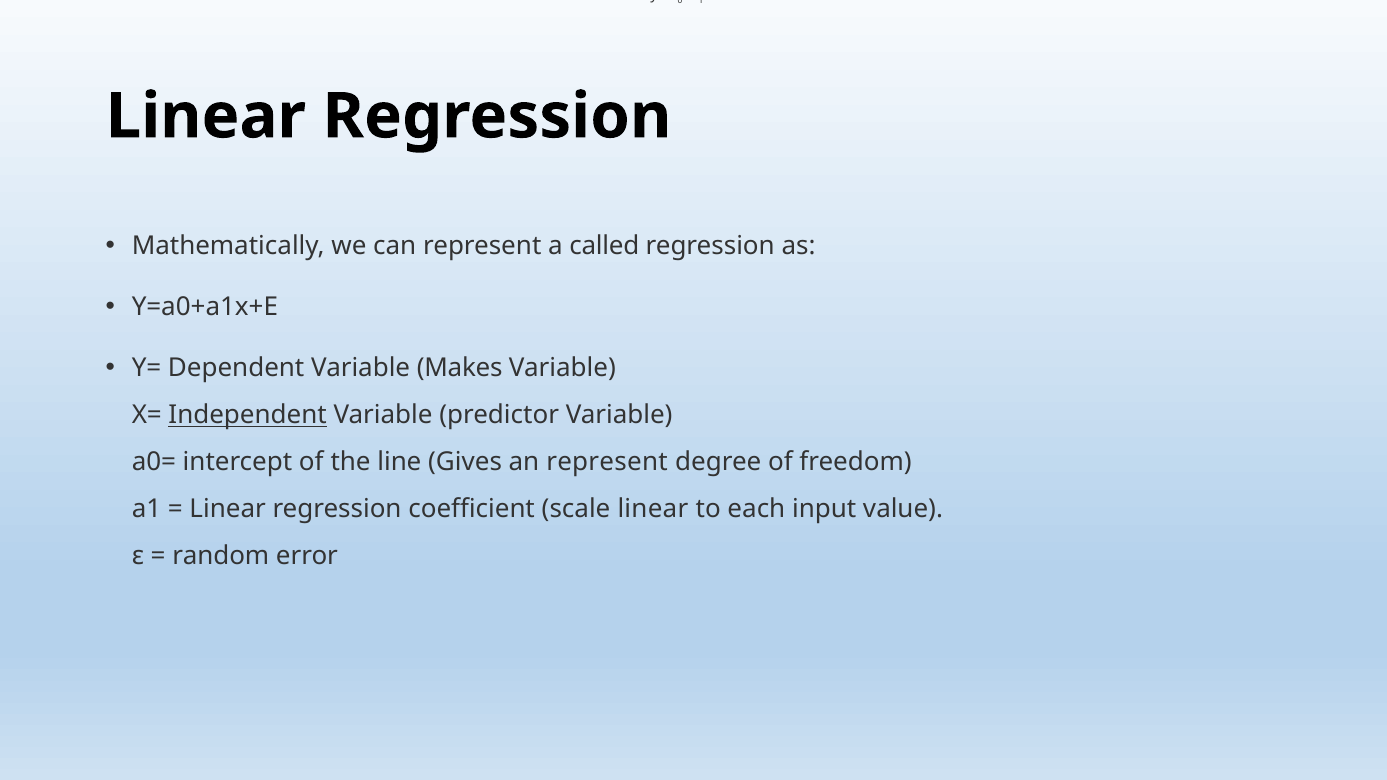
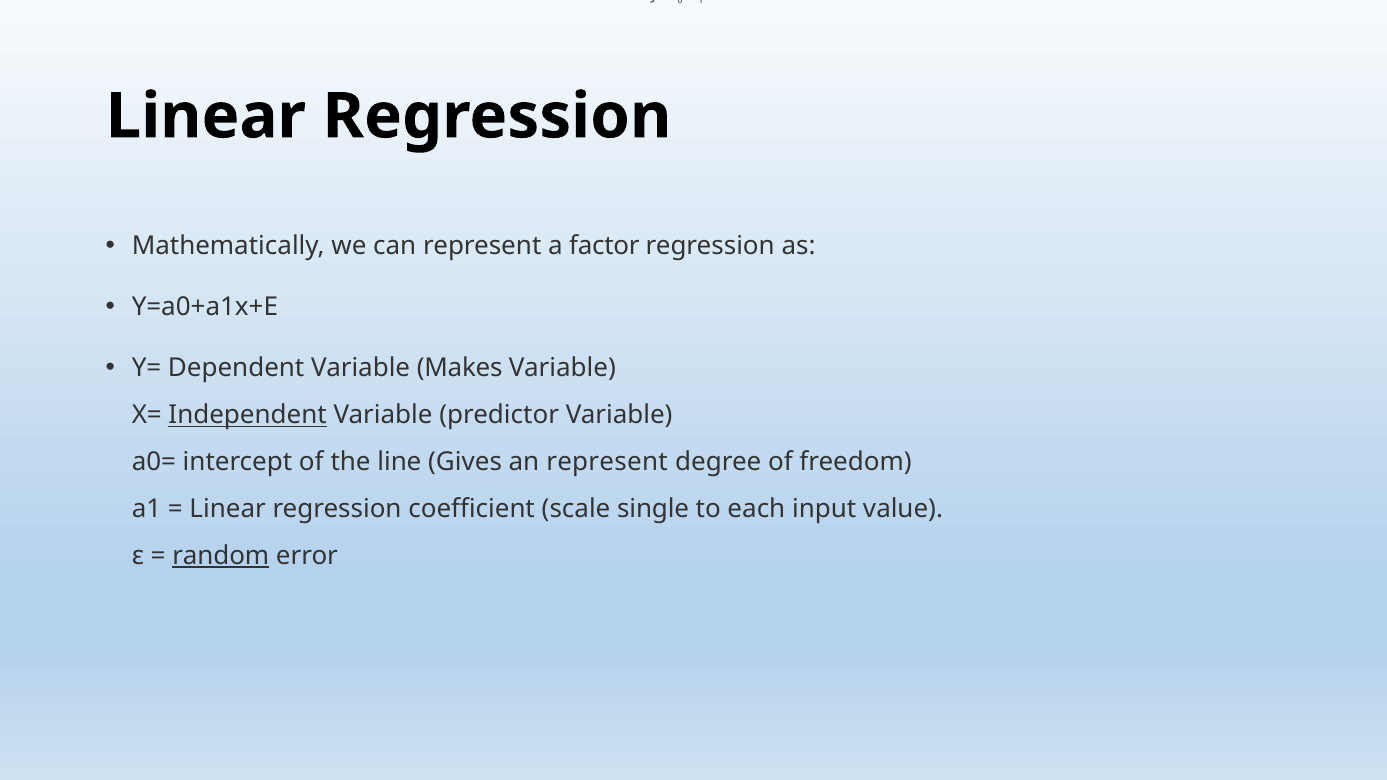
called: called -> factor
scale linear: linear -> single
random underline: none -> present
